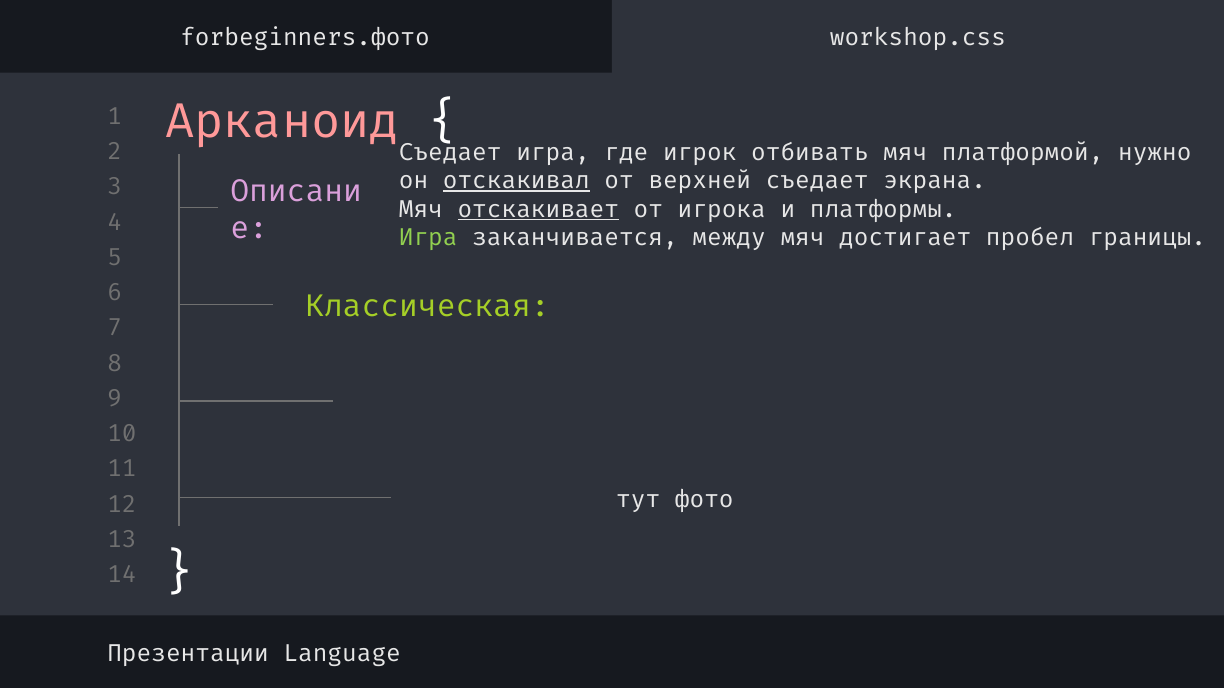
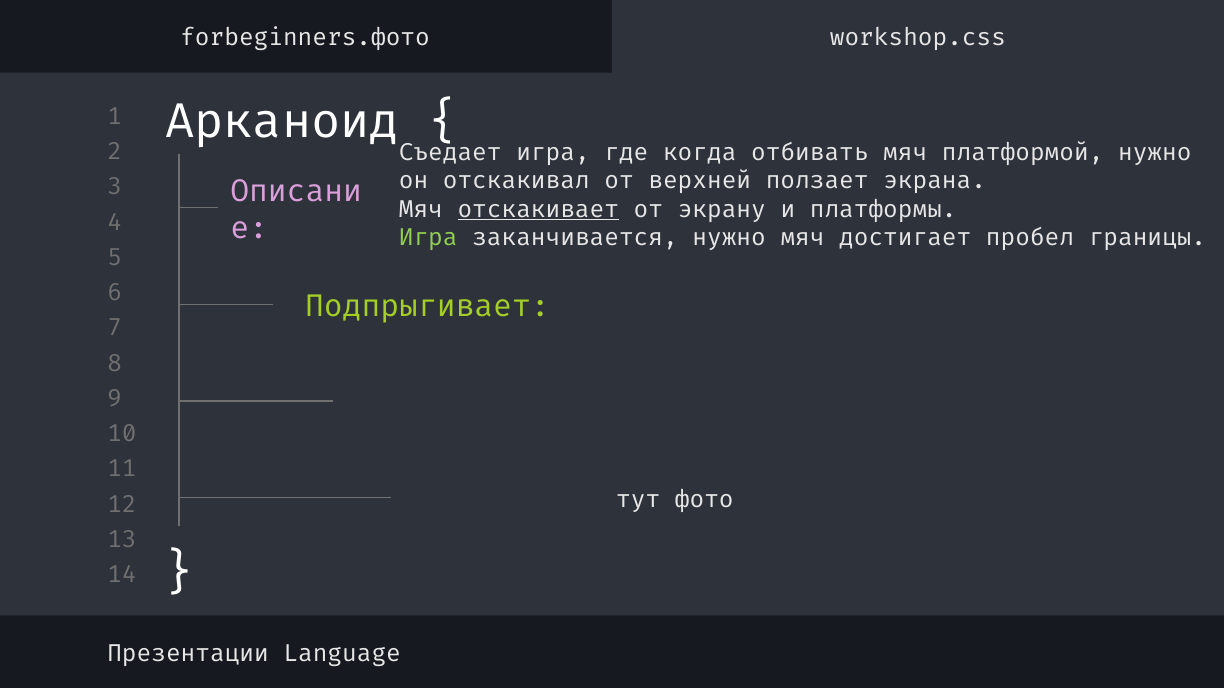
Арканоид colour: pink -> white
игрок: игрок -> когда
отскакивал underline: present -> none
верхней съедает: съедает -> ползает
игрока: игрока -> экрану
заканчивается между: между -> нужно
Классическая: Классическая -> Подпрыгивает
